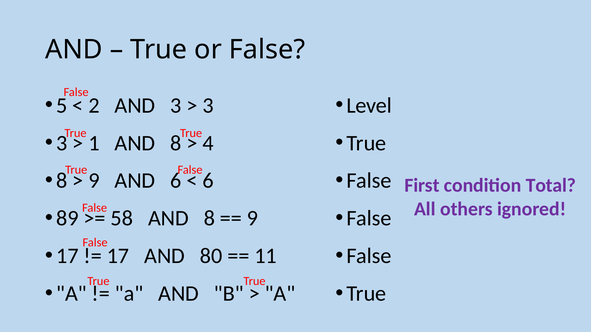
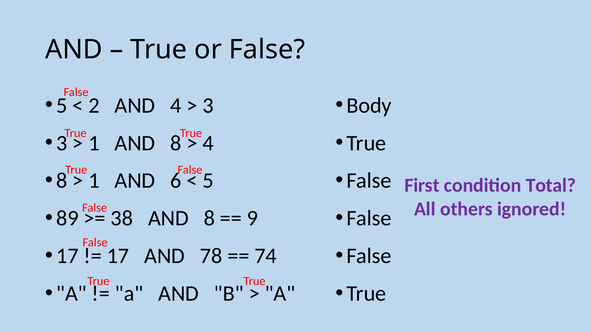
AND 3: 3 -> 4
Level: Level -> Body
9 at (94, 181): 9 -> 1
6 at (208, 181): 6 -> 5
58: 58 -> 38
80: 80 -> 78
11: 11 -> 74
